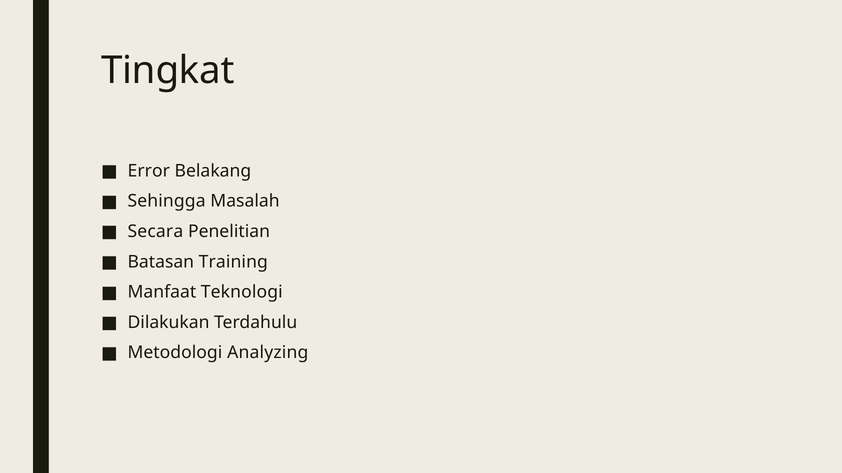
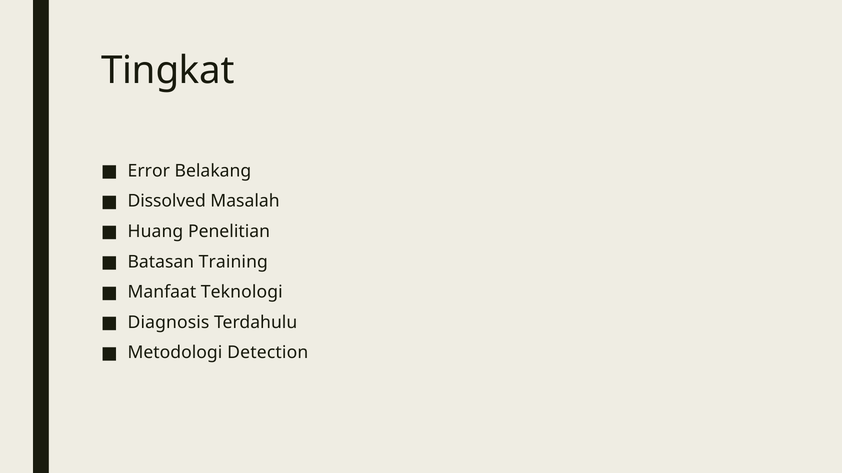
Sehingga: Sehingga -> Dissolved
Secara: Secara -> Huang
Dilakukan: Dilakukan -> Diagnosis
Analyzing: Analyzing -> Detection
